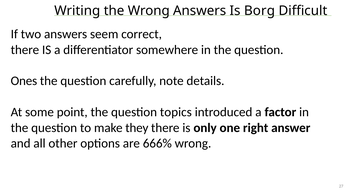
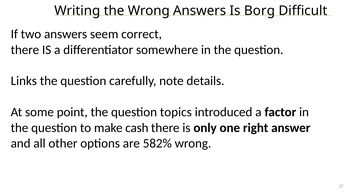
Ones: Ones -> Links
they: they -> cash
666%: 666% -> 582%
